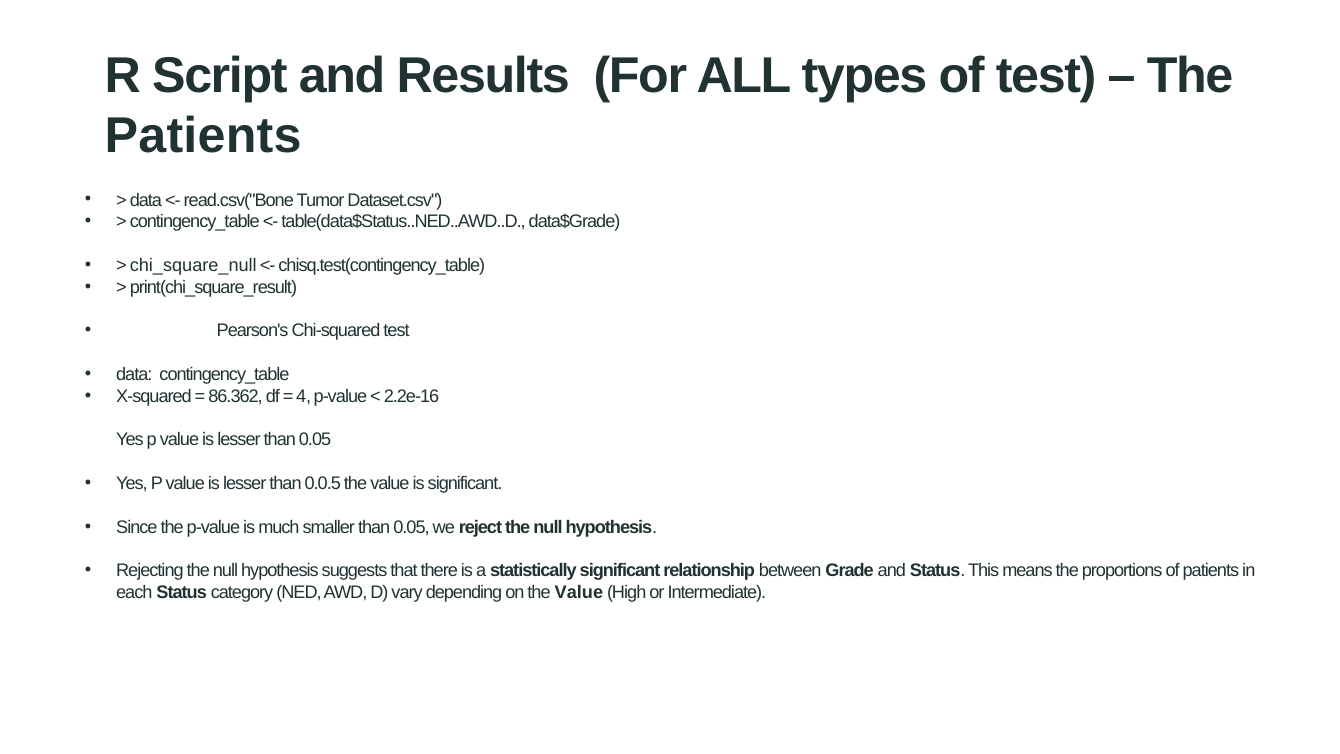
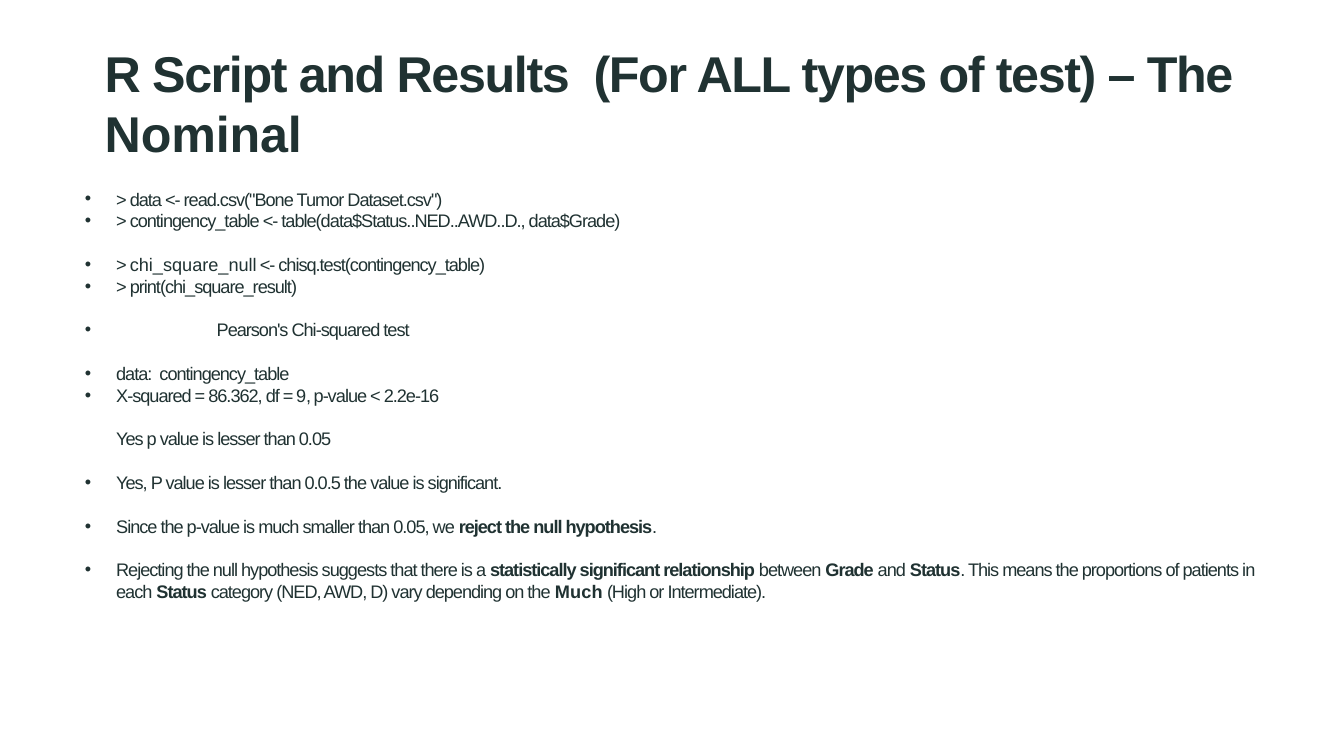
Patients at (203, 136): Patients -> Nominal
4: 4 -> 9
on the Value: Value -> Much
